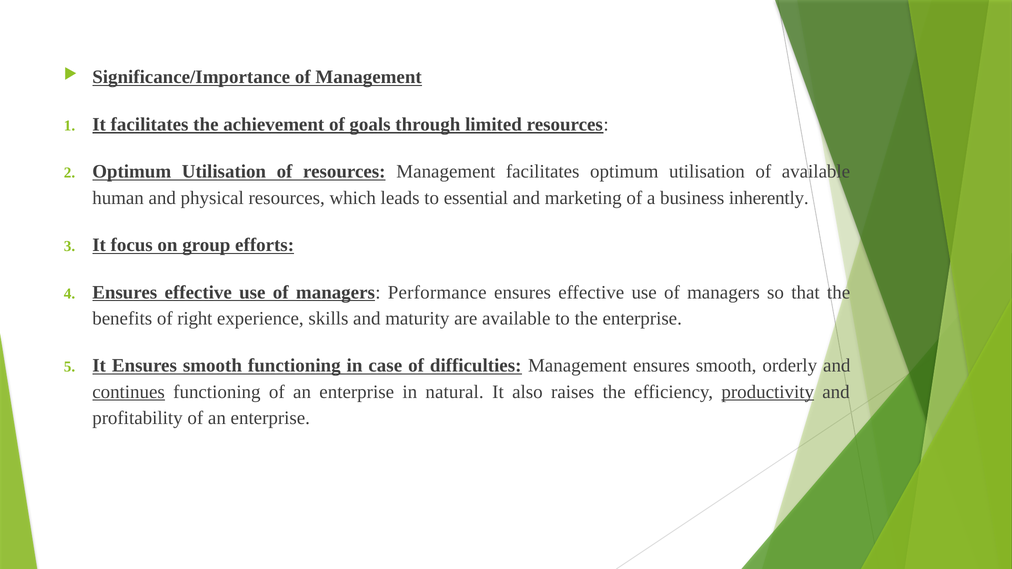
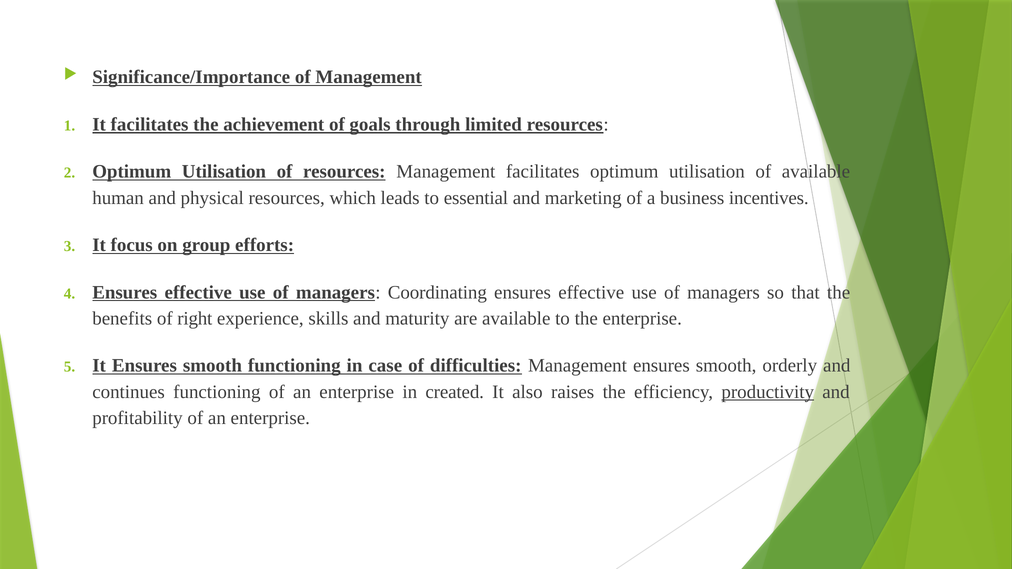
inherently: inherently -> incentives
Performance: Performance -> Coordinating
continues underline: present -> none
natural: natural -> created
